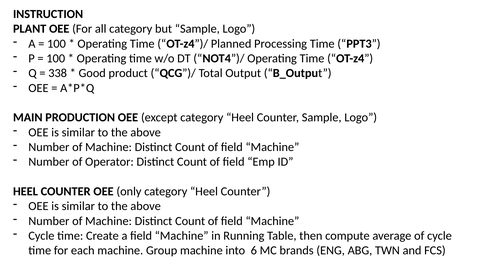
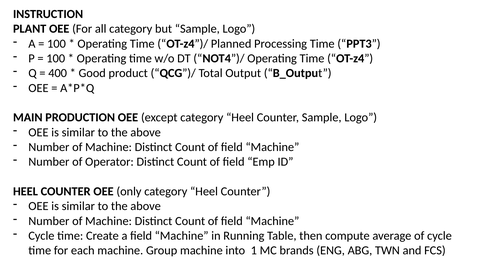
338: 338 -> 400
6: 6 -> 1
